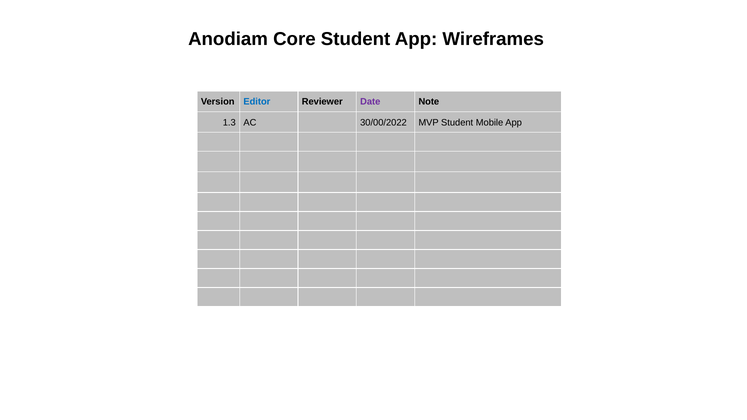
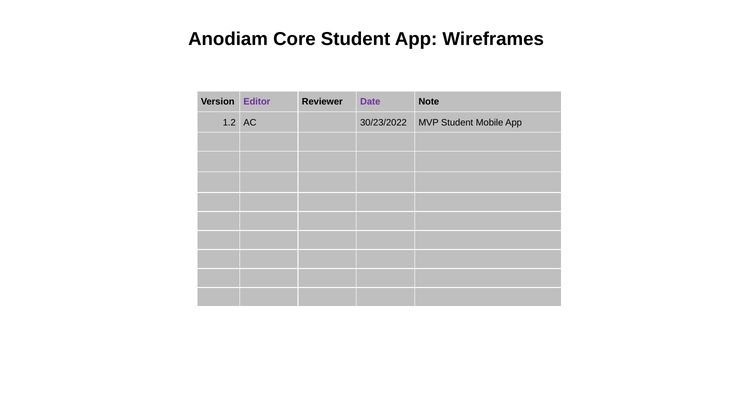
Editor colour: blue -> purple
1.3: 1.3 -> 1.2
30/00/2022: 30/00/2022 -> 30/23/2022
